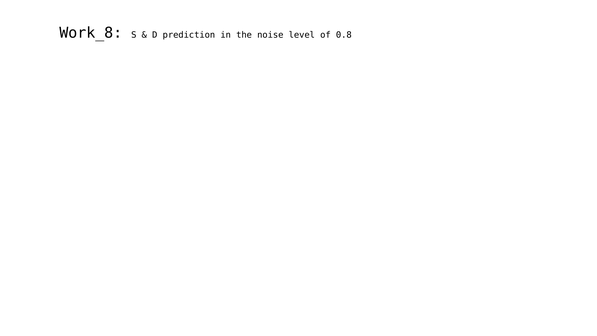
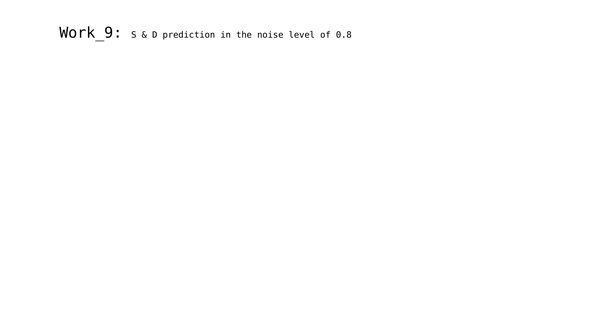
Work_8: Work_8 -> Work_9
